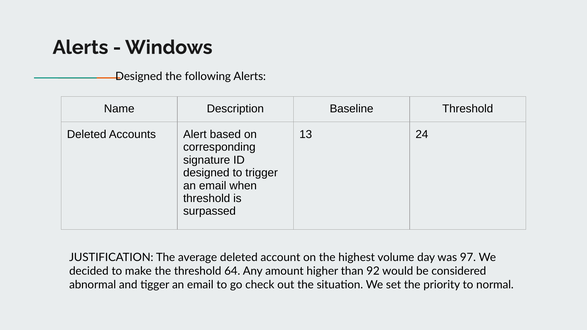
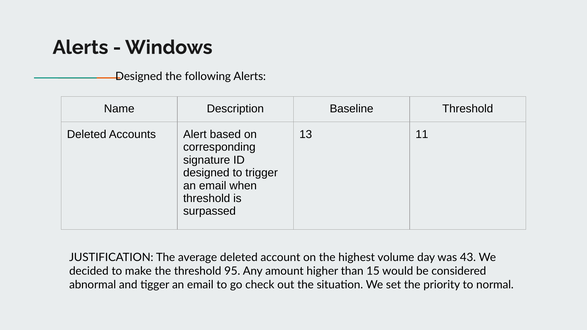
24: 24 -> 11
97: 97 -> 43
64: 64 -> 95
92: 92 -> 15
